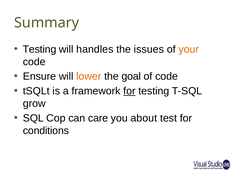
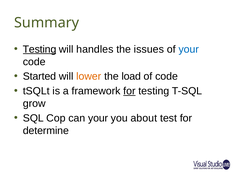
Testing at (40, 49) underline: none -> present
your at (189, 49) colour: orange -> blue
Ensure: Ensure -> Started
goal: goal -> load
can care: care -> your
conditions: conditions -> determine
